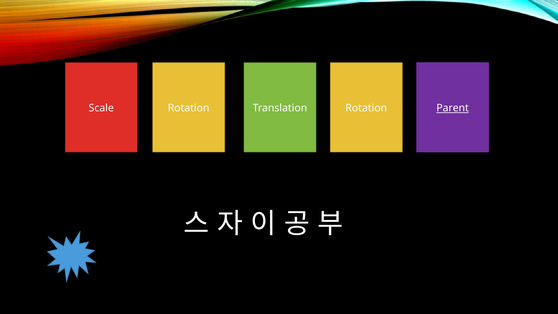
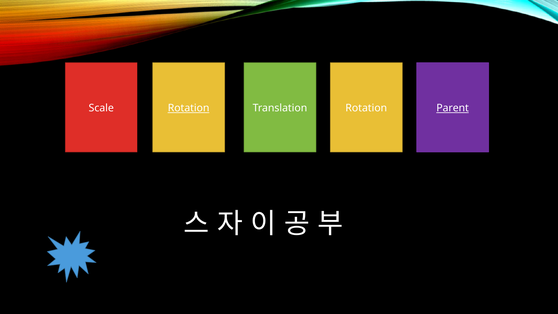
Rotation at (189, 108) underline: none -> present
